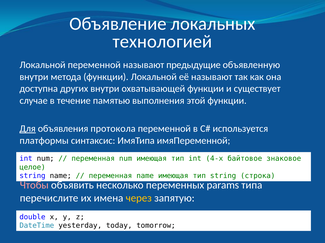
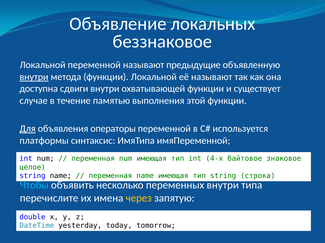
технологией: технологией -> беззнаковое
внутри at (34, 77) underline: none -> present
других: других -> сдвиги
протокола: протокола -> операторы
Чтобы colour: pink -> light blue
переменных params: params -> внутри
